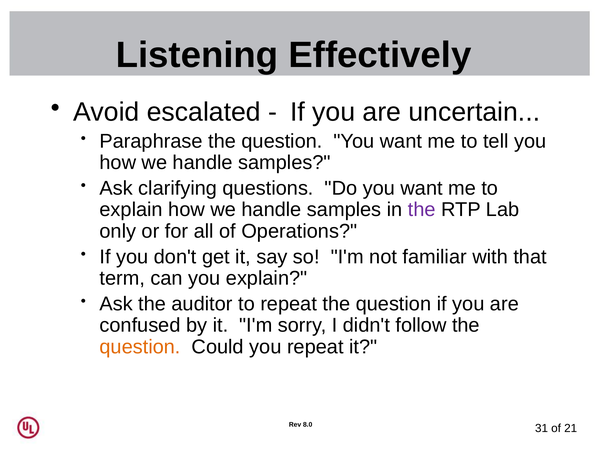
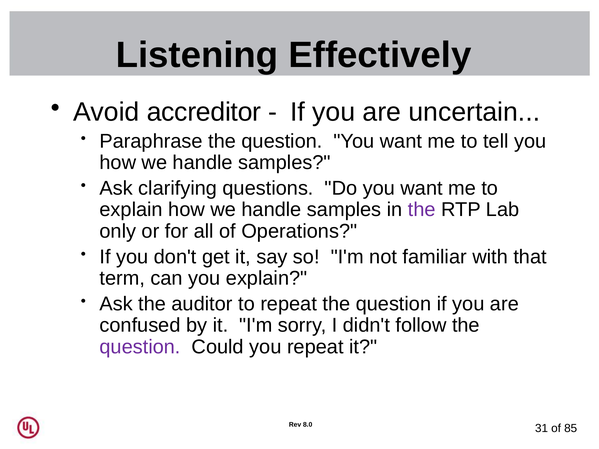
escalated: escalated -> accreditor
question at (140, 347) colour: orange -> purple
21: 21 -> 85
